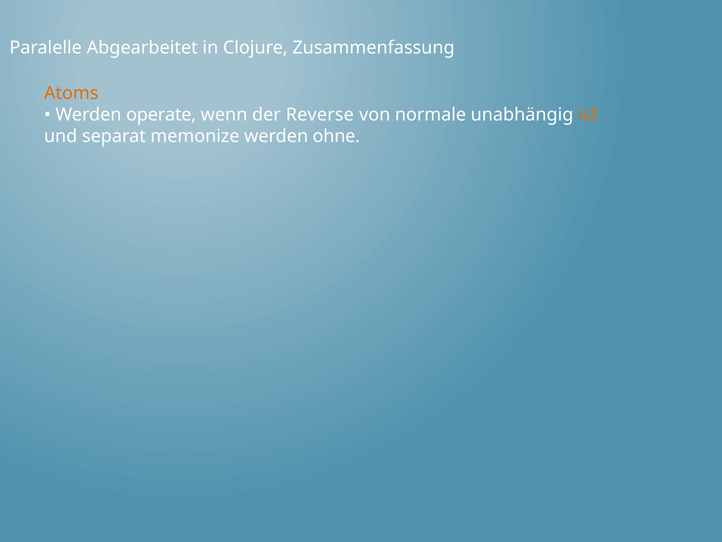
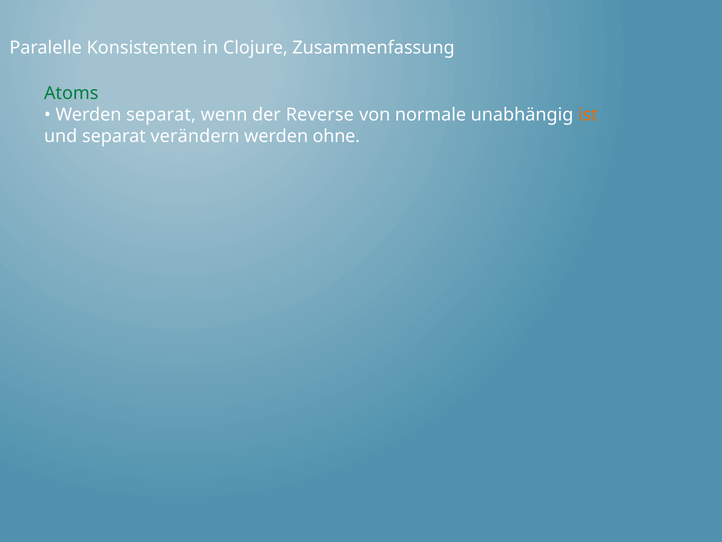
Abgearbeitet: Abgearbeitet -> Konsistenten
Atoms colour: orange -> green
Werden operate: operate -> separat
memonize: memonize -> verändern
